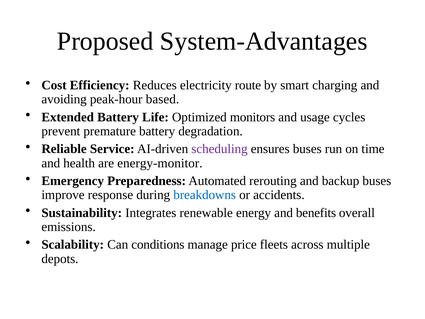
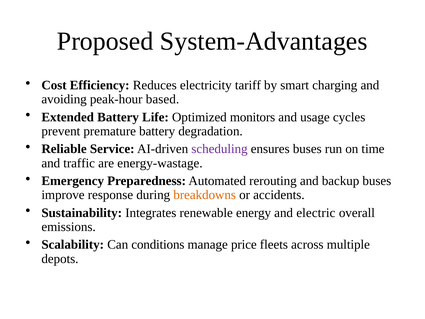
route: route -> tariff
health: health -> traffic
energy-monitor: energy-monitor -> energy-wastage
breakdowns colour: blue -> orange
benefits: benefits -> electric
